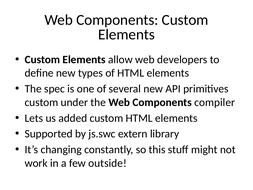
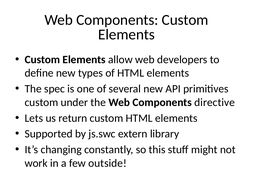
compiler: compiler -> directive
added: added -> return
